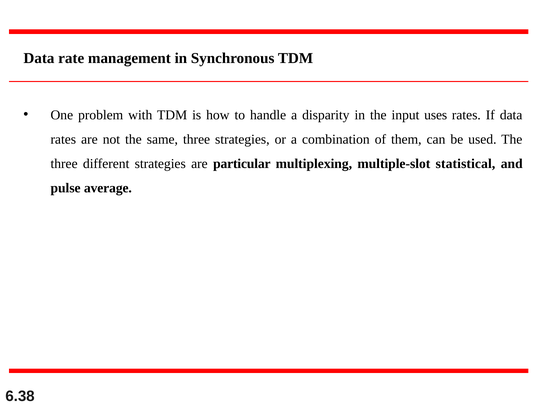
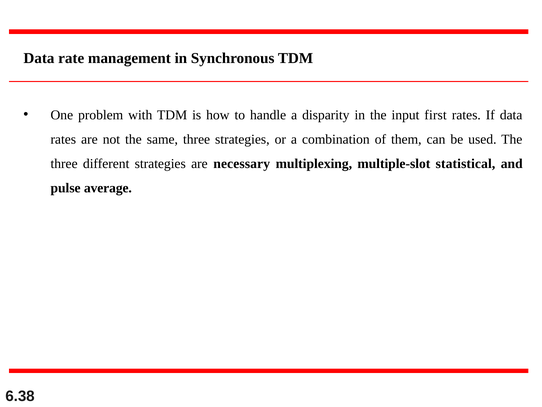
uses: uses -> first
particular: particular -> necessary
